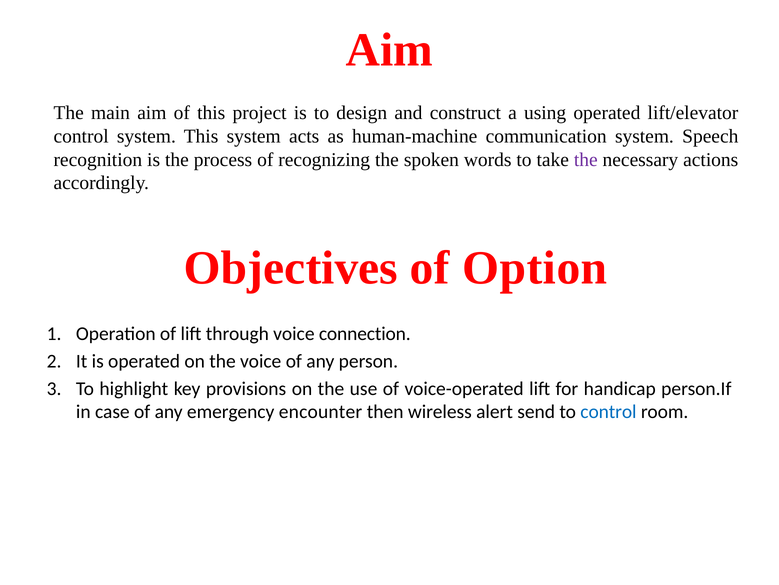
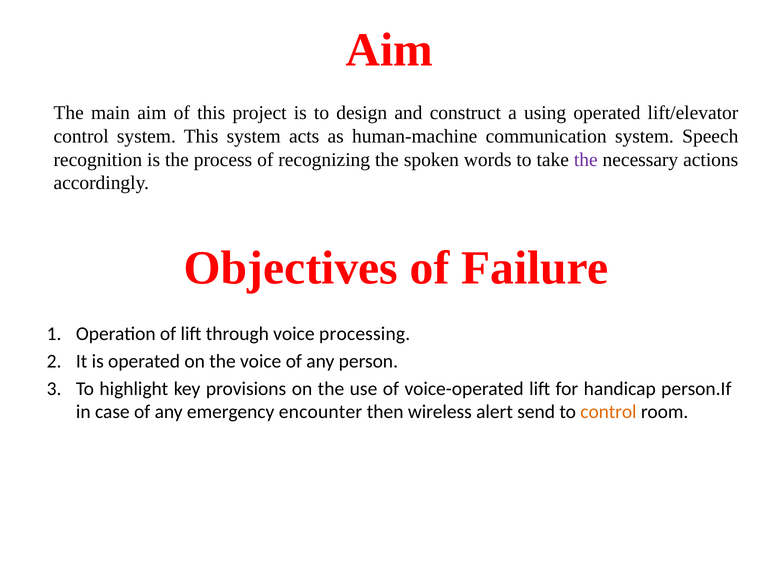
Option: Option -> Failure
connection: connection -> processing
control at (608, 412) colour: blue -> orange
